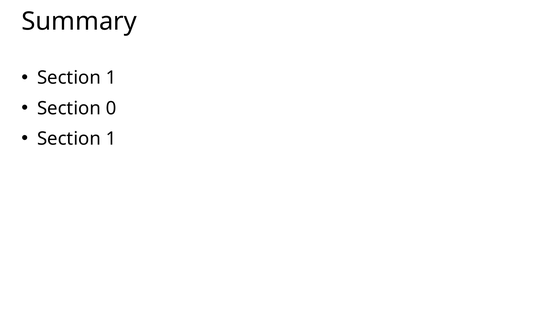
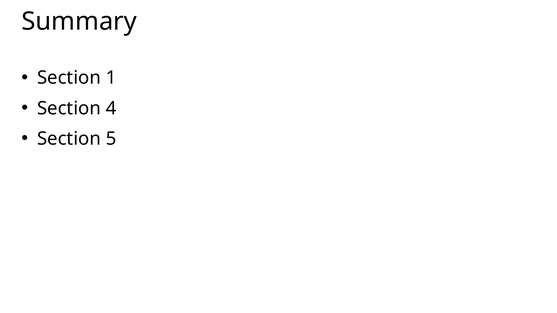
0: 0 -> 4
1 at (111, 139): 1 -> 5
